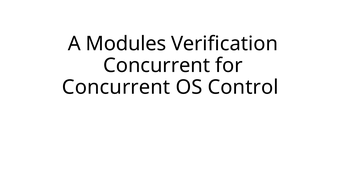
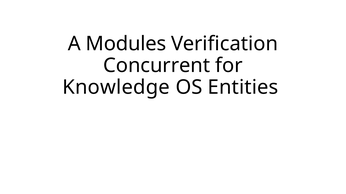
Concurrent at (116, 88): Concurrent -> Knowledge
Control: Control -> Entities
